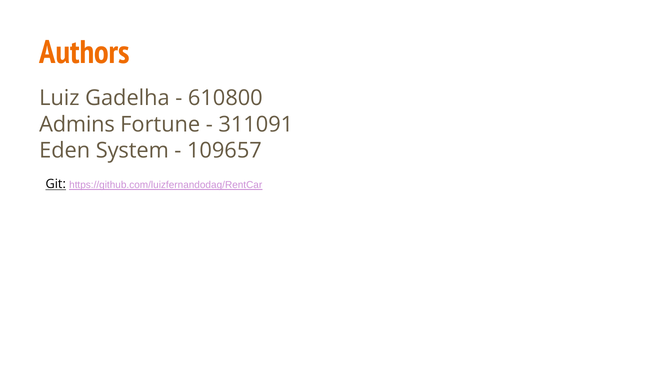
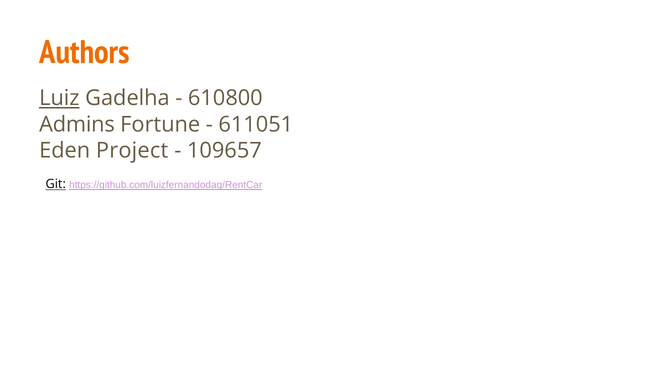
Luiz underline: none -> present
311091: 311091 -> 611051
System: System -> Project
